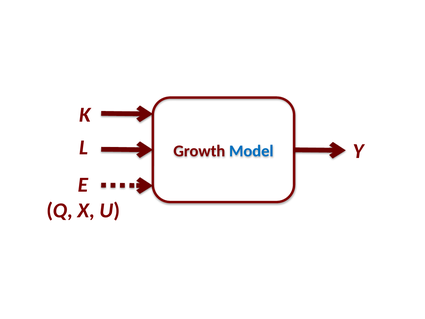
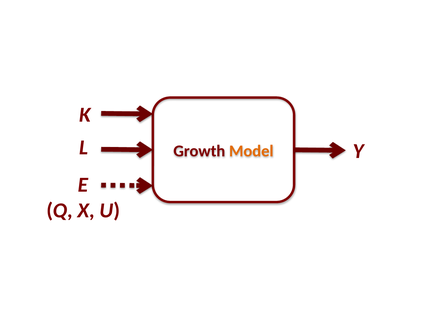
Model colour: blue -> orange
